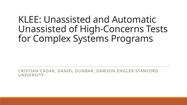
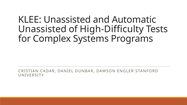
High-Concerns: High-Concerns -> High-Difficulty
